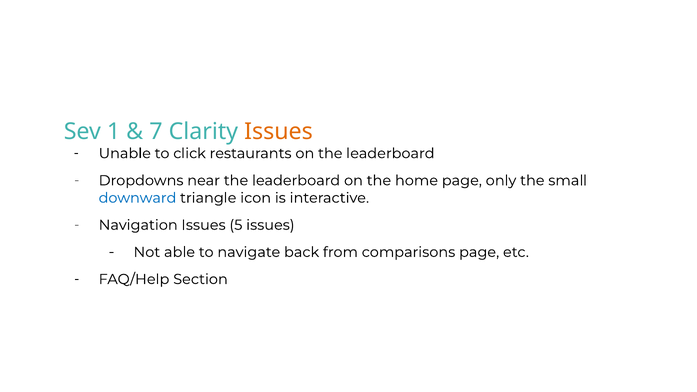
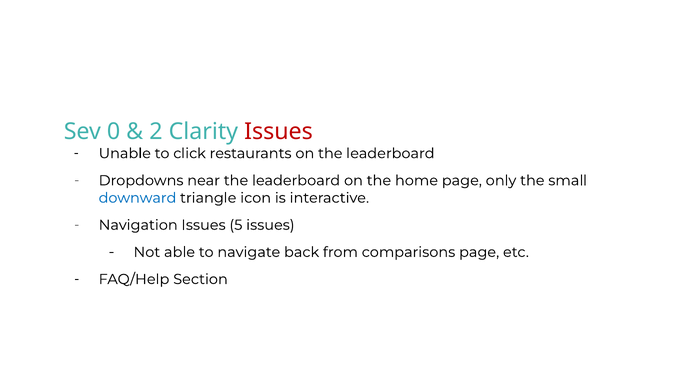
1: 1 -> 0
7: 7 -> 2
Issues at (278, 131) colour: orange -> red
